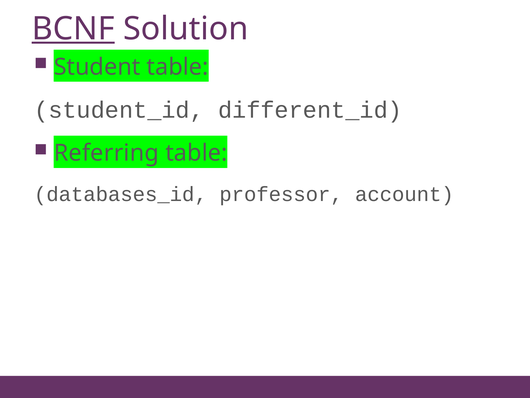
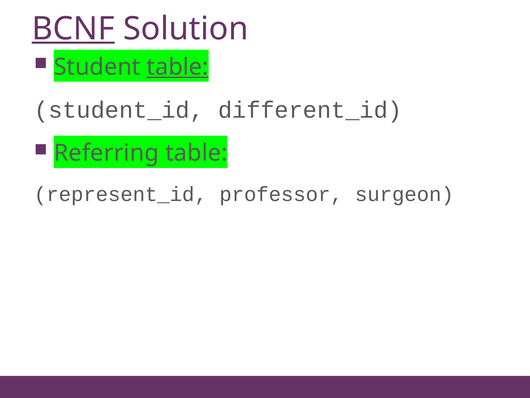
table at (178, 67) underline: none -> present
databases_id: databases_id -> represent_id
account: account -> surgeon
